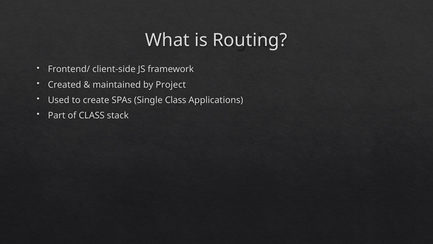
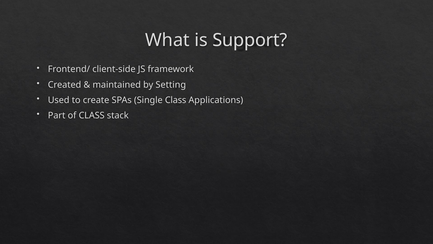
Routing: Routing -> Support
Project: Project -> Setting
